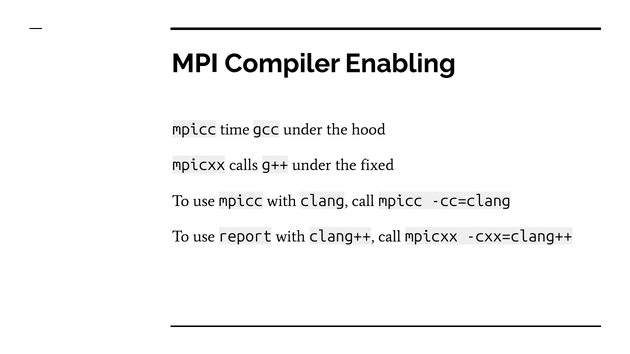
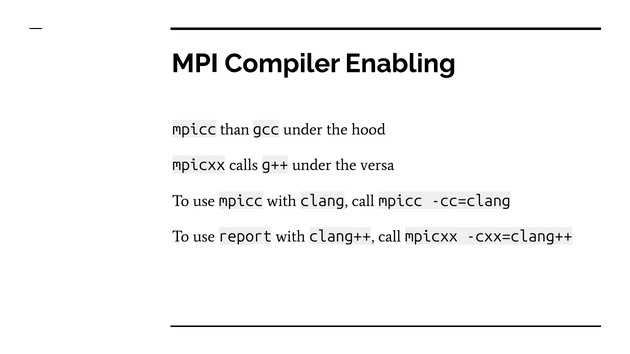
time: time -> than
fixed: fixed -> versa
